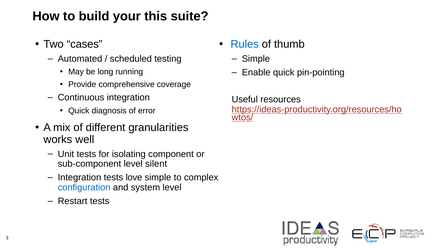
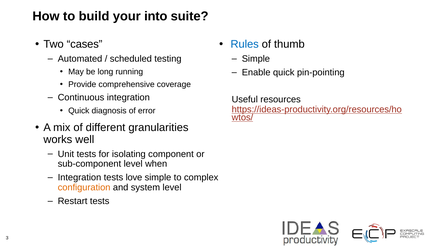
this: this -> into
silent: silent -> when
configuration colour: blue -> orange
